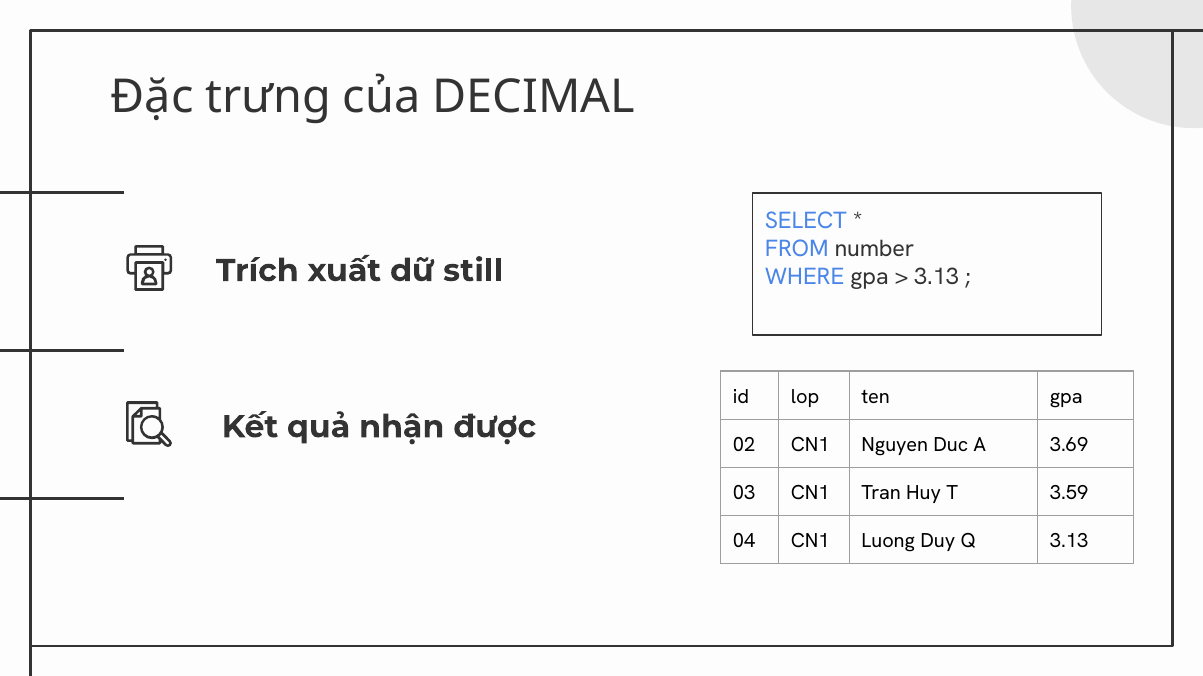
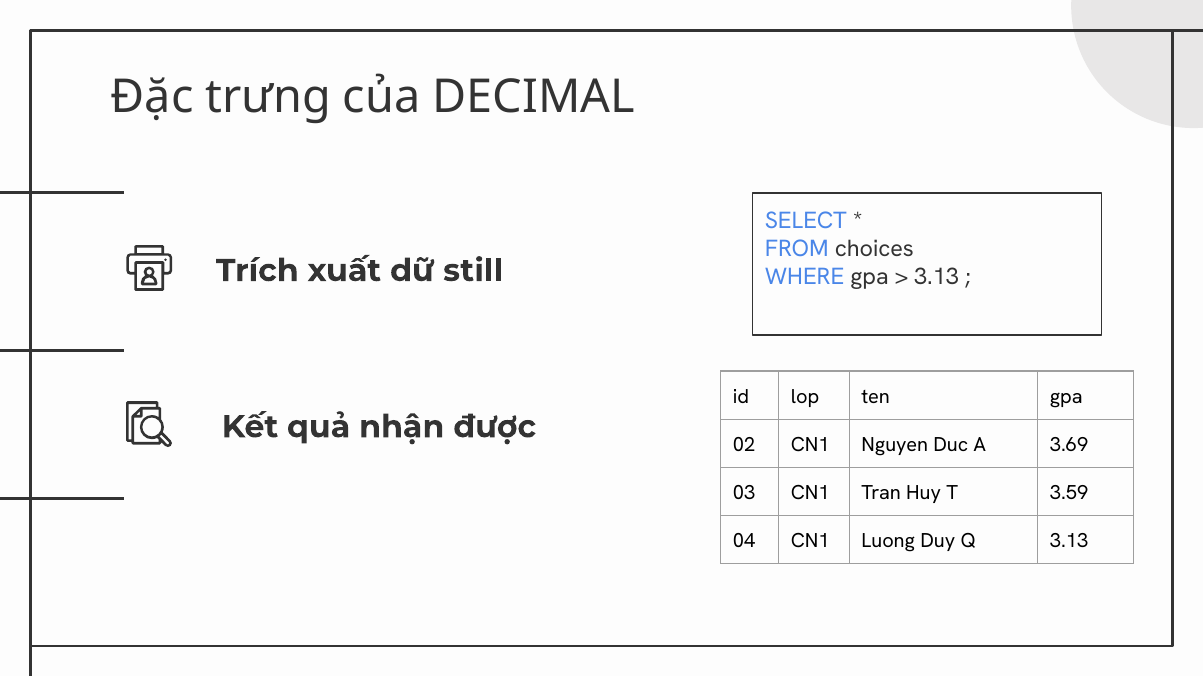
number: number -> choices
